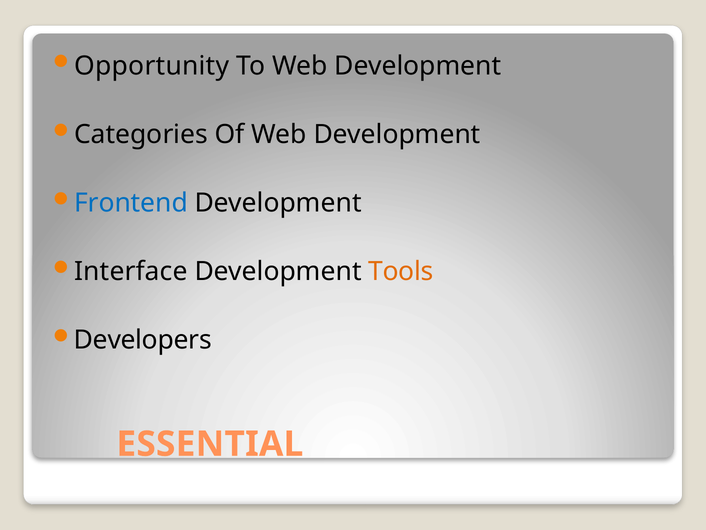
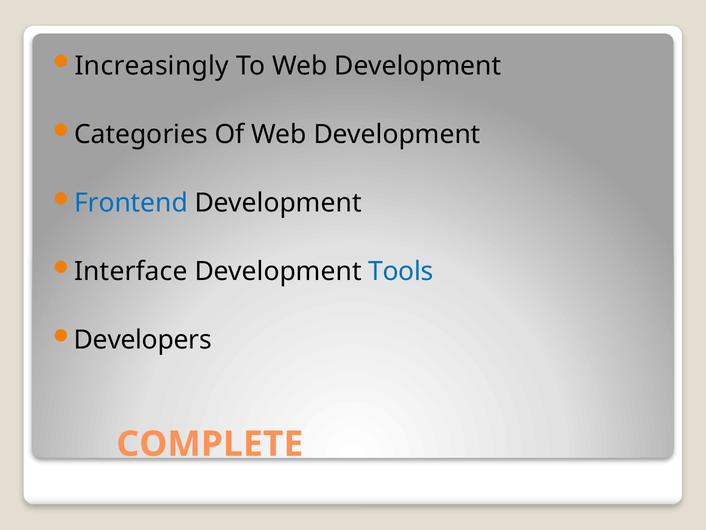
Opportunity: Opportunity -> Increasingly
Tools colour: orange -> blue
ESSENTIAL: ESSENTIAL -> COMPLETE
